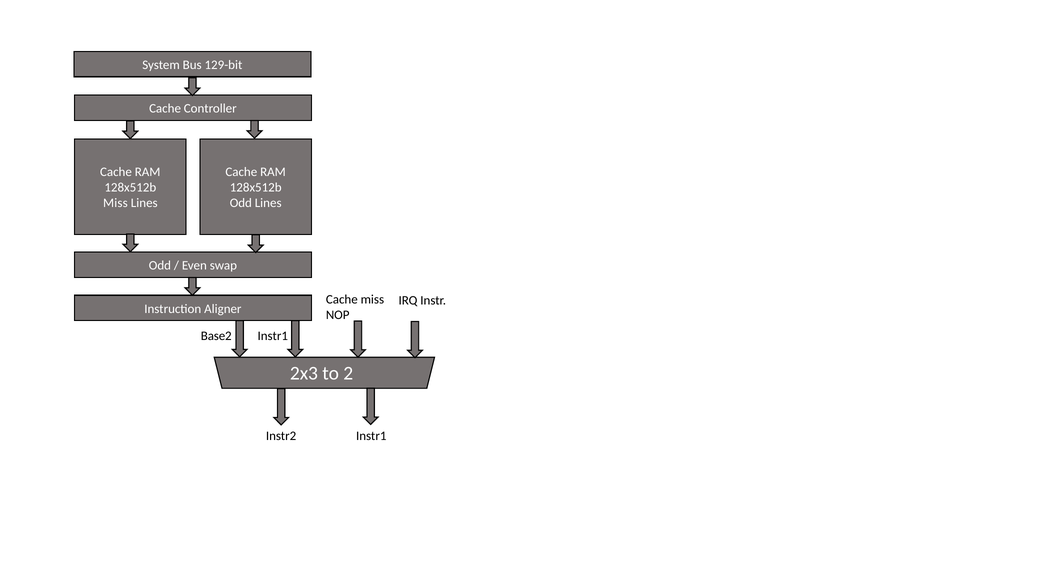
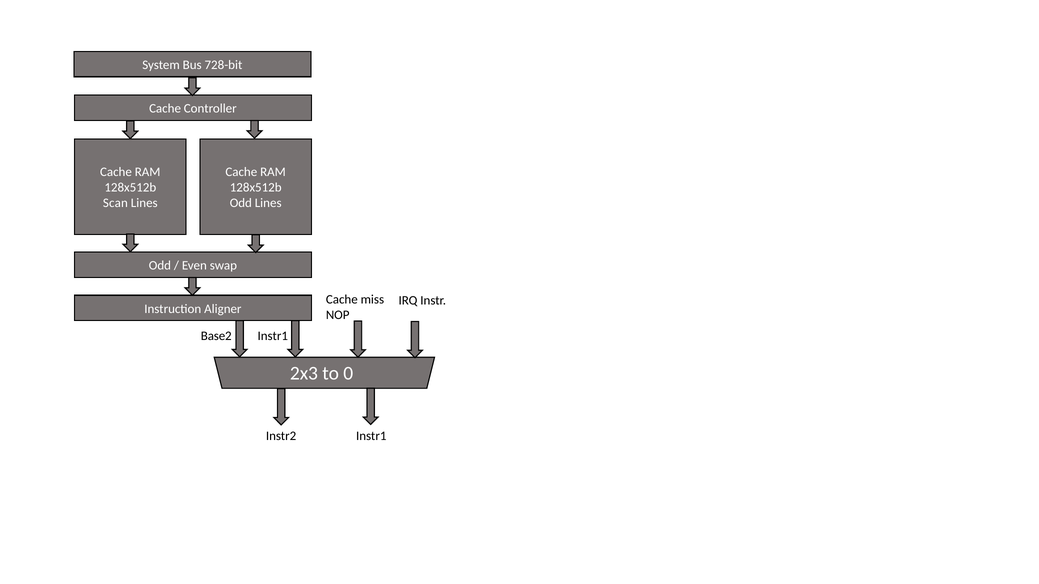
129-bit: 129-bit -> 728-bit
Miss at (115, 203): Miss -> Scan
2: 2 -> 0
